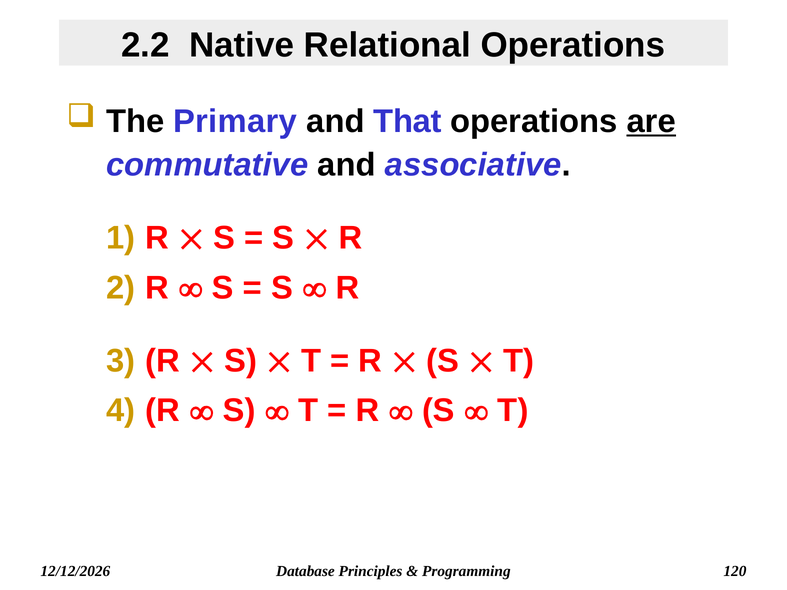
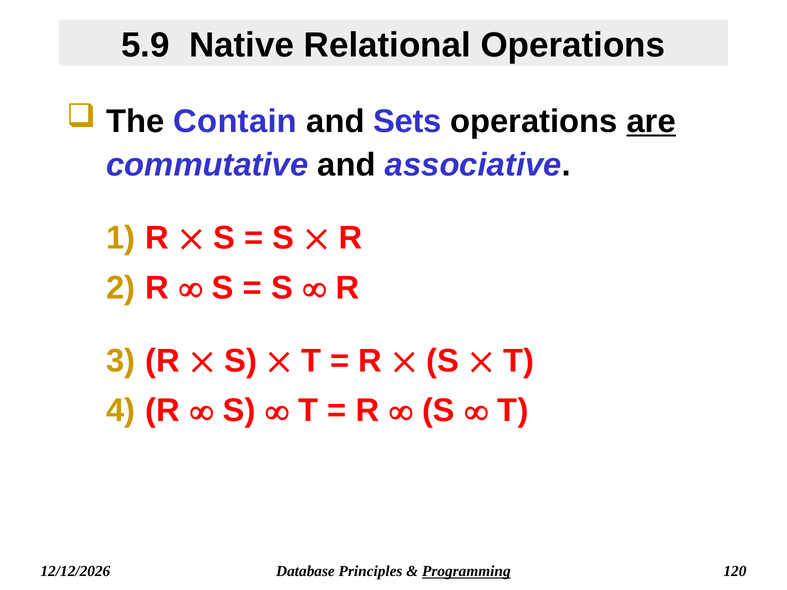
2.2: 2.2 -> 5.9
Primary: Primary -> Contain
That: That -> Sets
Programming underline: none -> present
